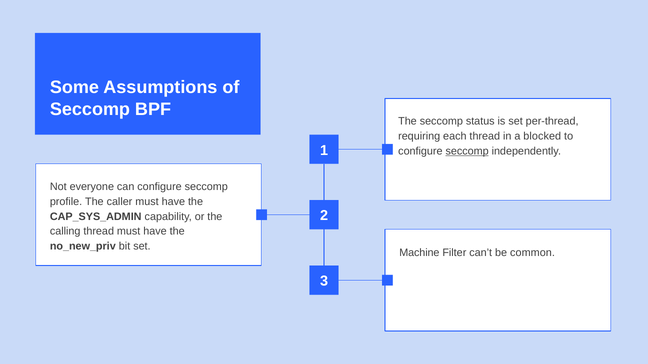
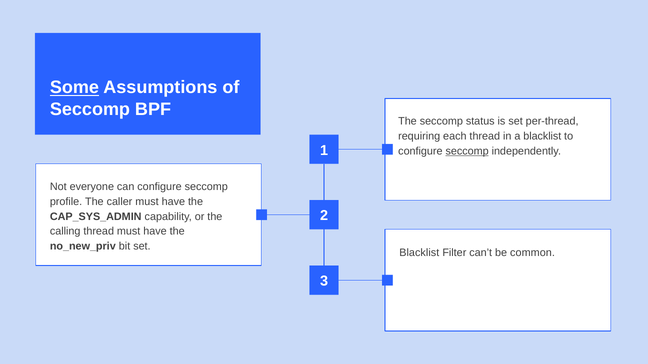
Some underline: none -> present
a blocked: blocked -> blacklist
Machine at (419, 253): Machine -> Blacklist
